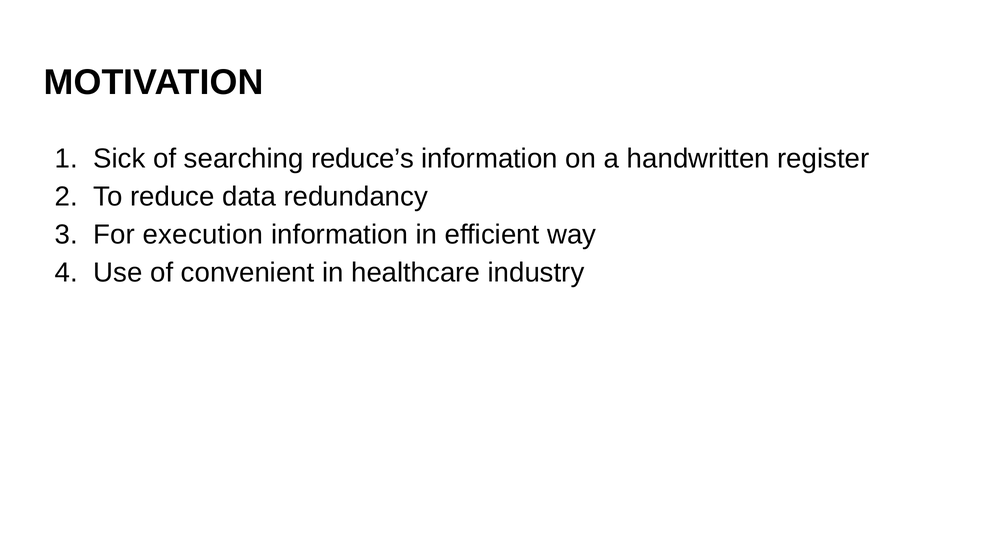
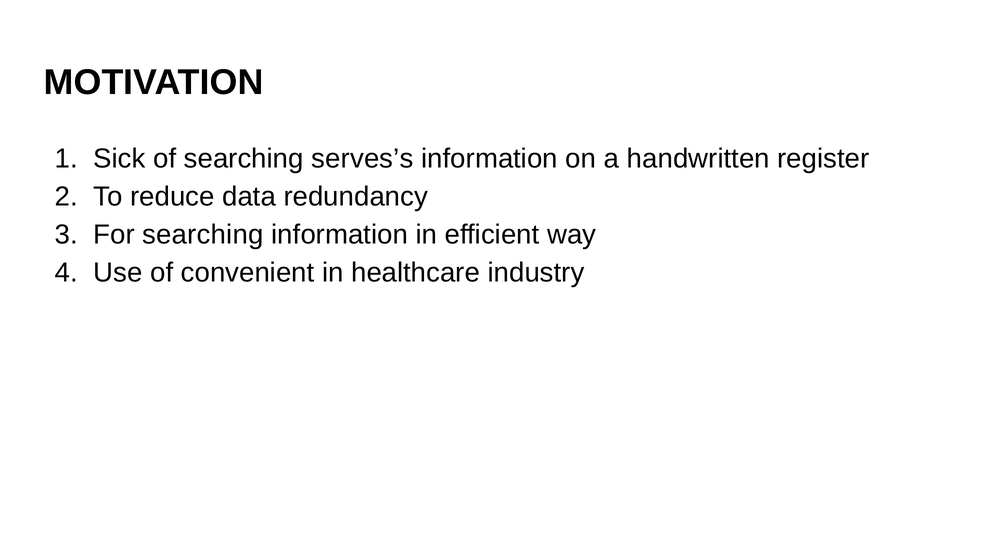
reduce’s: reduce’s -> serves’s
For execution: execution -> searching
